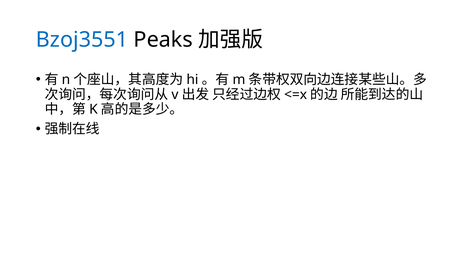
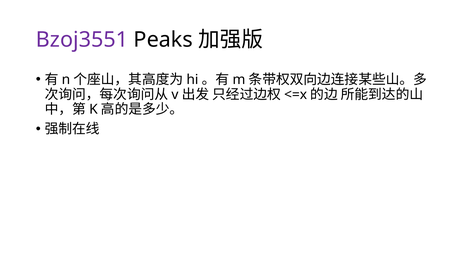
Bzoj3551 colour: blue -> purple
